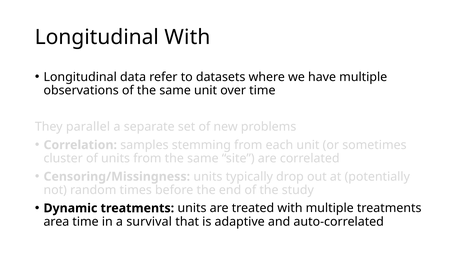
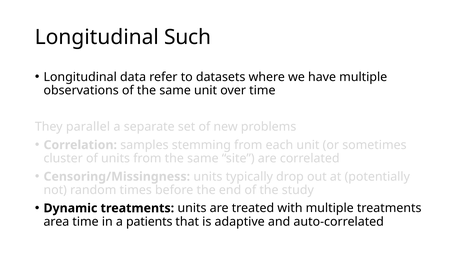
Longitudinal With: With -> Such
survival: survival -> patients
